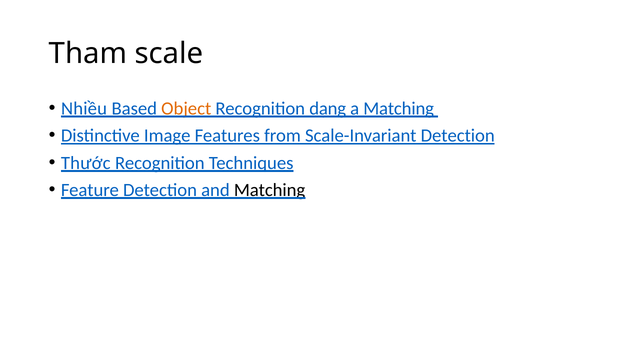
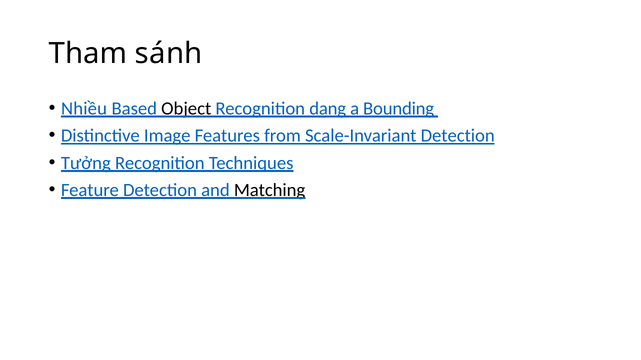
scale: scale -> sánh
Object colour: orange -> black
a Matching: Matching -> Bounding
Thước: Thước -> Tưởng
